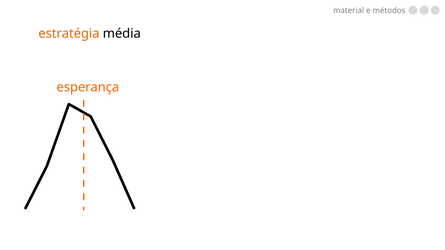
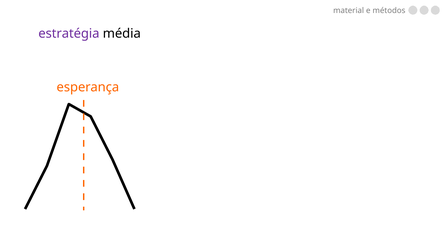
estratégia colour: orange -> purple
